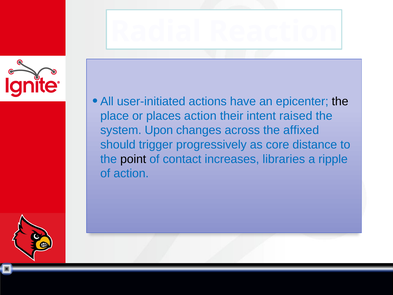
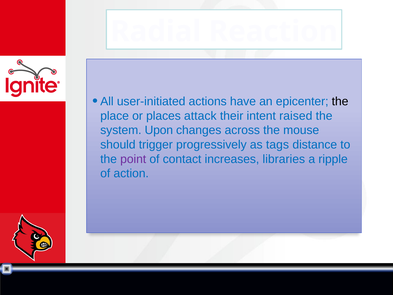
places action: action -> attack
affixed: affixed -> mouse
core: core -> tags
point colour: black -> purple
